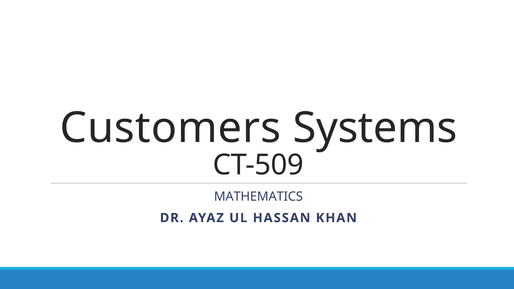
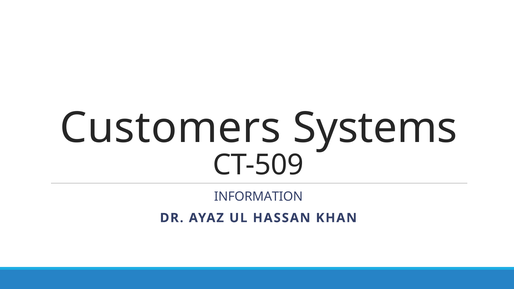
MATHEMATICS: MATHEMATICS -> INFORMATION
